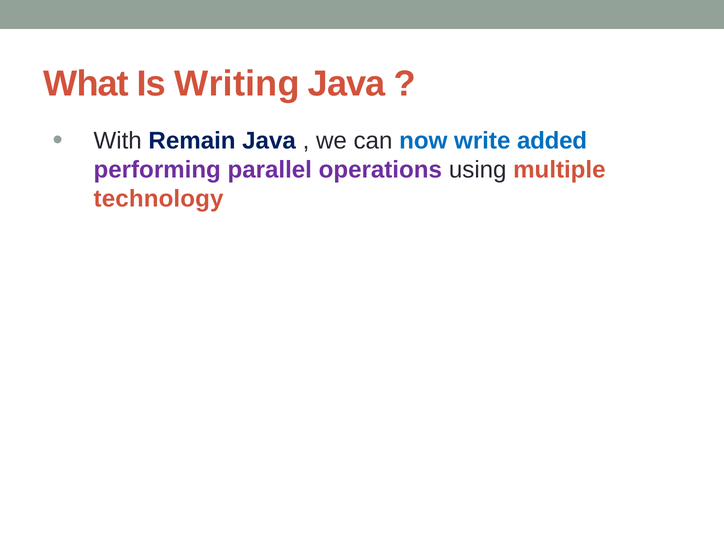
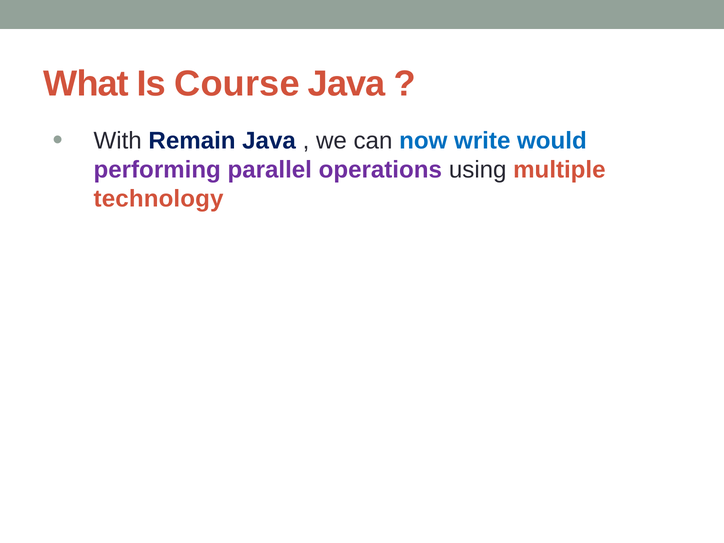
Writing: Writing -> Course
added: added -> would
